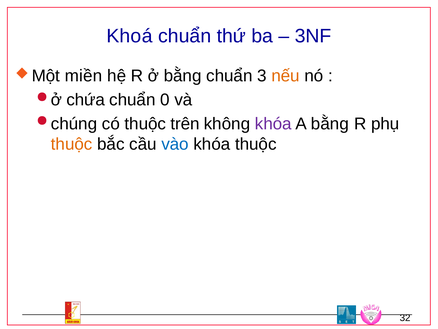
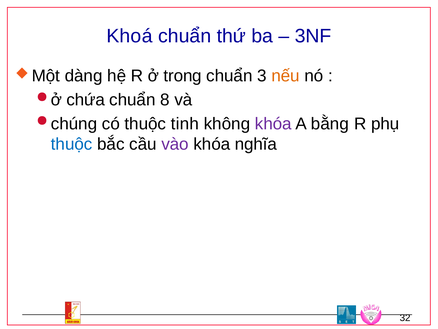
miền: miền -> dàng
ở bằng: bằng -> trong
0: 0 -> 8
trên: trên -> tinh
thuộc at (72, 144) colour: orange -> blue
vào colour: blue -> purple
khóa thuộc: thuộc -> nghĩa
